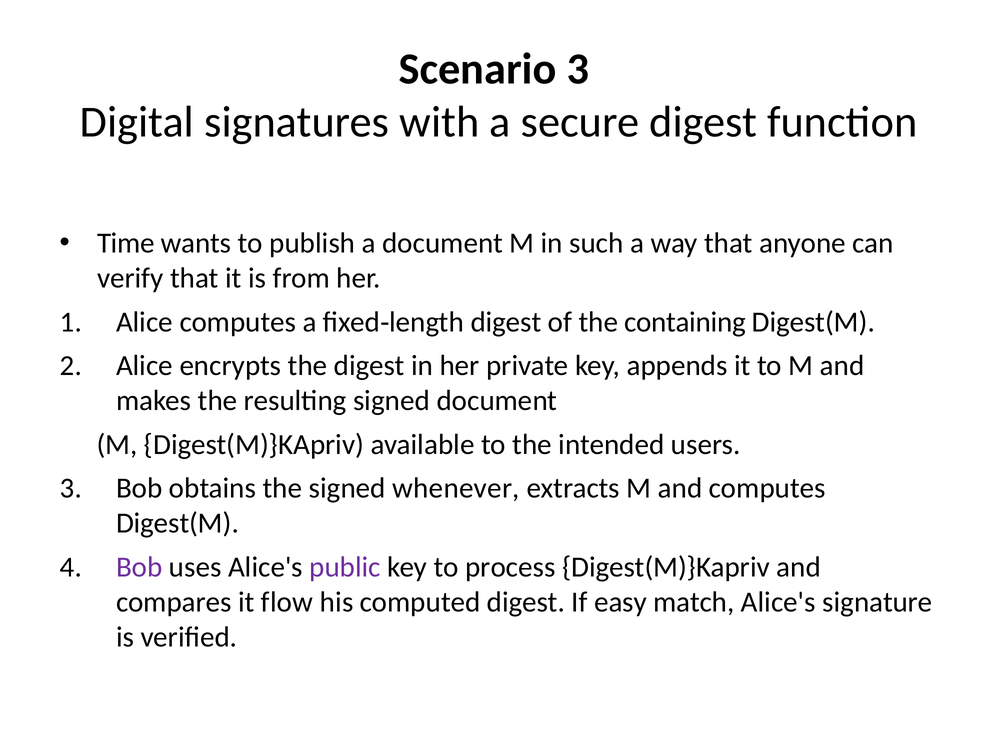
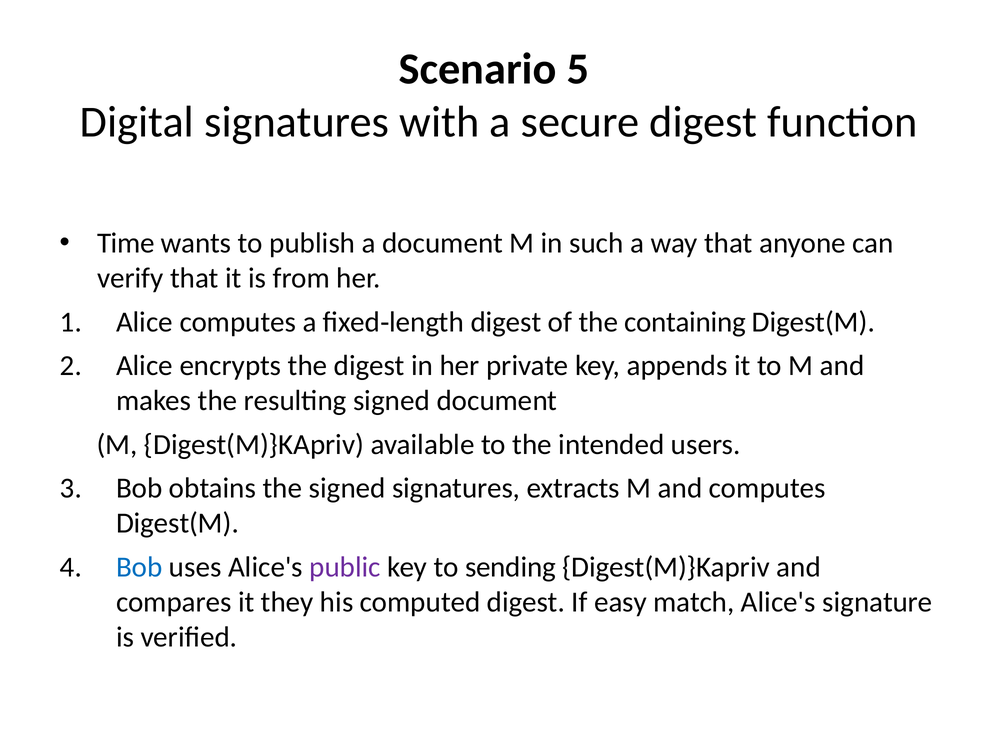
Scenario 3: 3 -> 5
signed whenever: whenever -> signatures
Bob at (139, 567) colour: purple -> blue
process: process -> sending
flow: flow -> they
